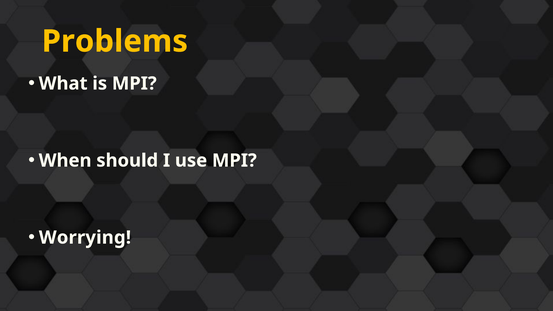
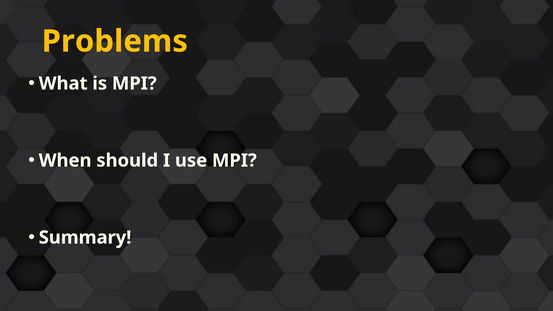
Worrying: Worrying -> Summary
